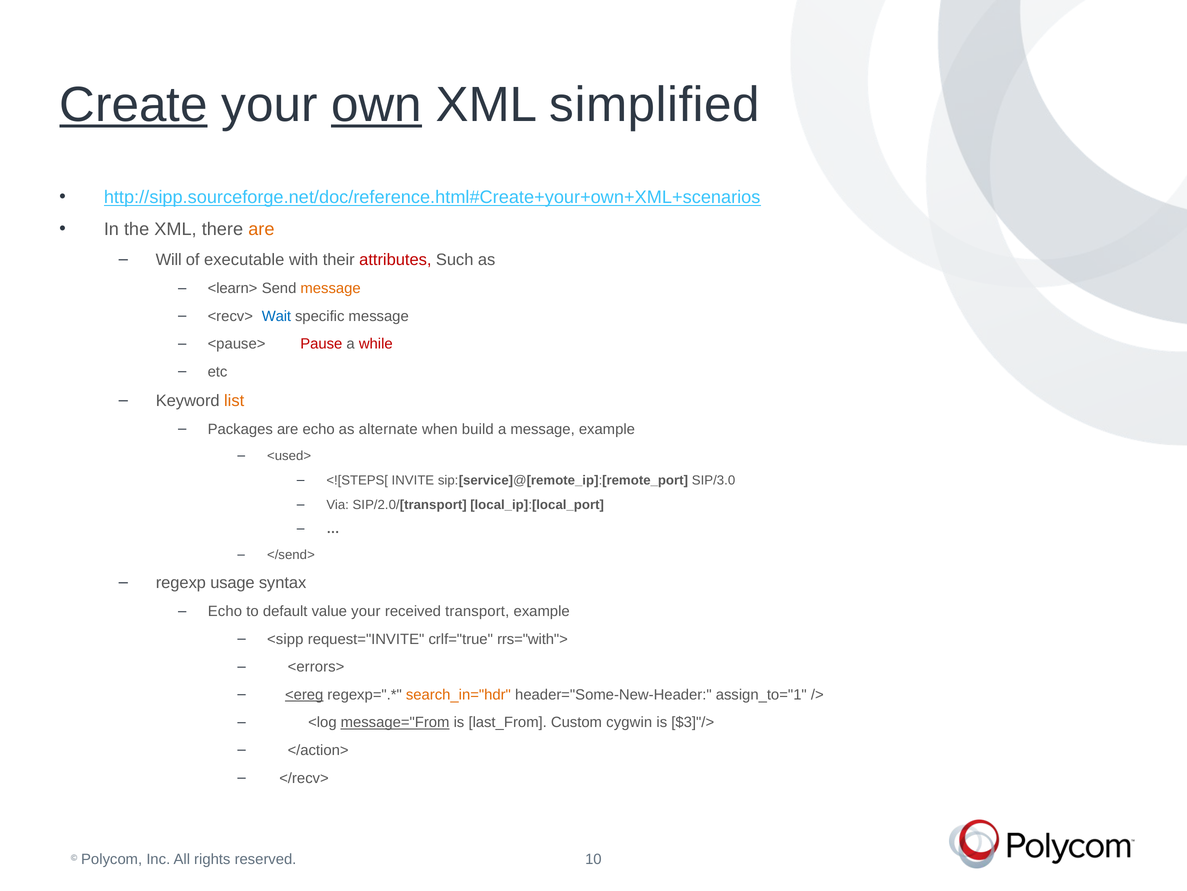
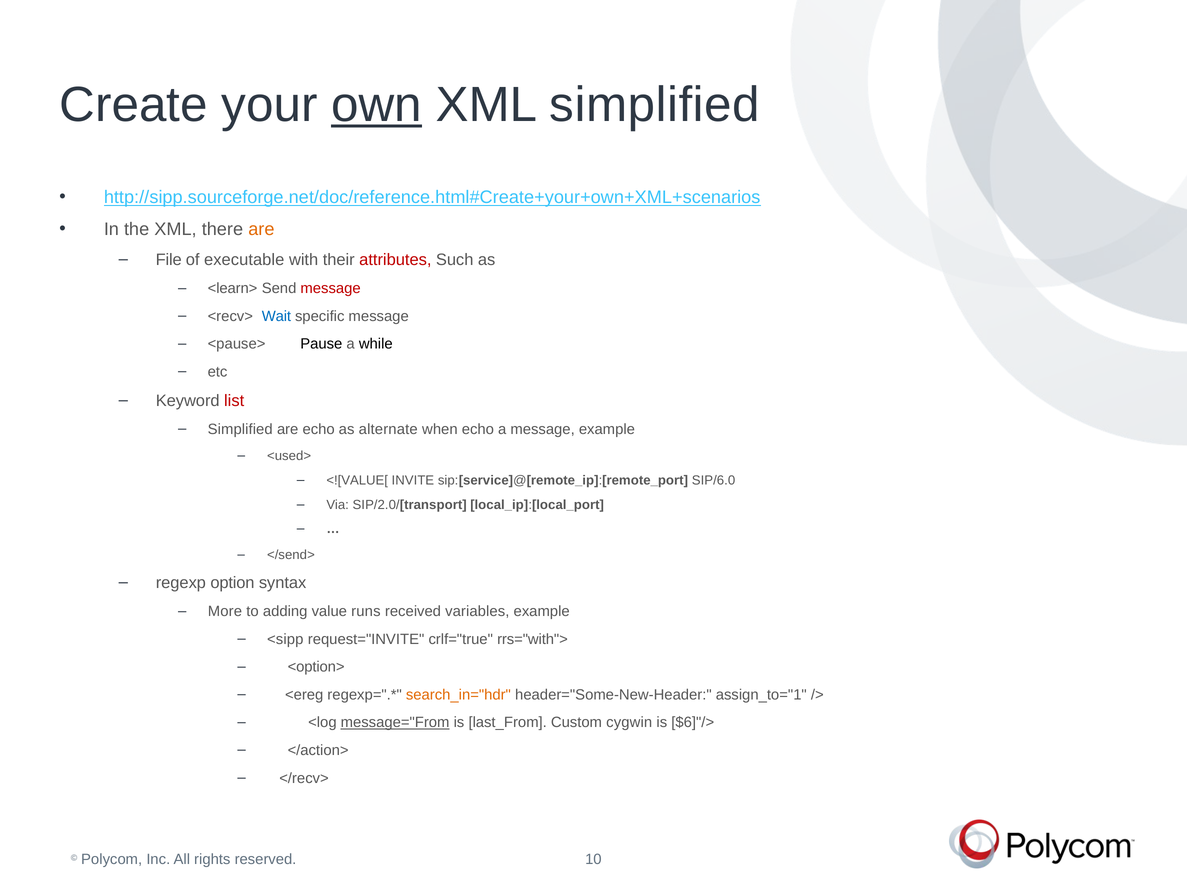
Create underline: present -> none
Will: Will -> File
message at (331, 288) colour: orange -> red
Pause colour: red -> black
while colour: red -> black
list colour: orange -> red
Packages at (240, 429): Packages -> Simplified
when build: build -> echo
<![STEPS[: <![STEPS[ -> <![VALUE[
SIP/3.0: SIP/3.0 -> SIP/6.0
usage: usage -> option
Echo at (225, 611): Echo -> More
default: default -> adding
value your: your -> runs
transport: transport -> variables
<errors>: <errors> -> <option>
<ereg underline: present -> none
$3]"/>: $3]"/> -> $6]"/>
